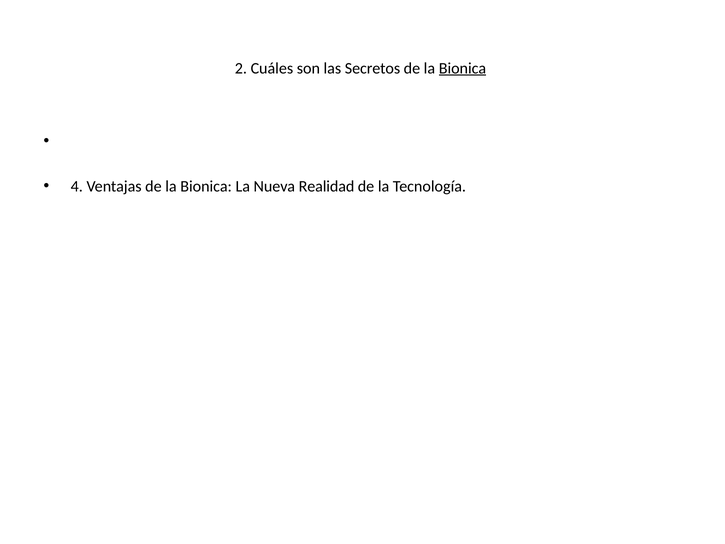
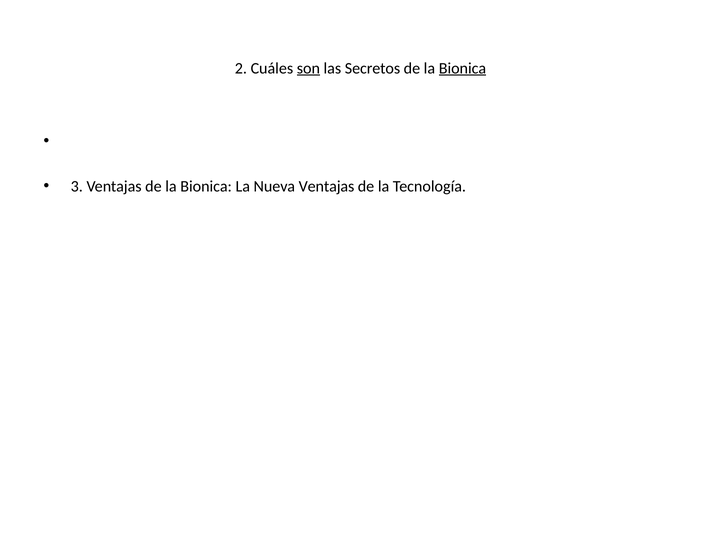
son underline: none -> present
4: 4 -> 3
Nueva Realidad: Realidad -> Ventajas
